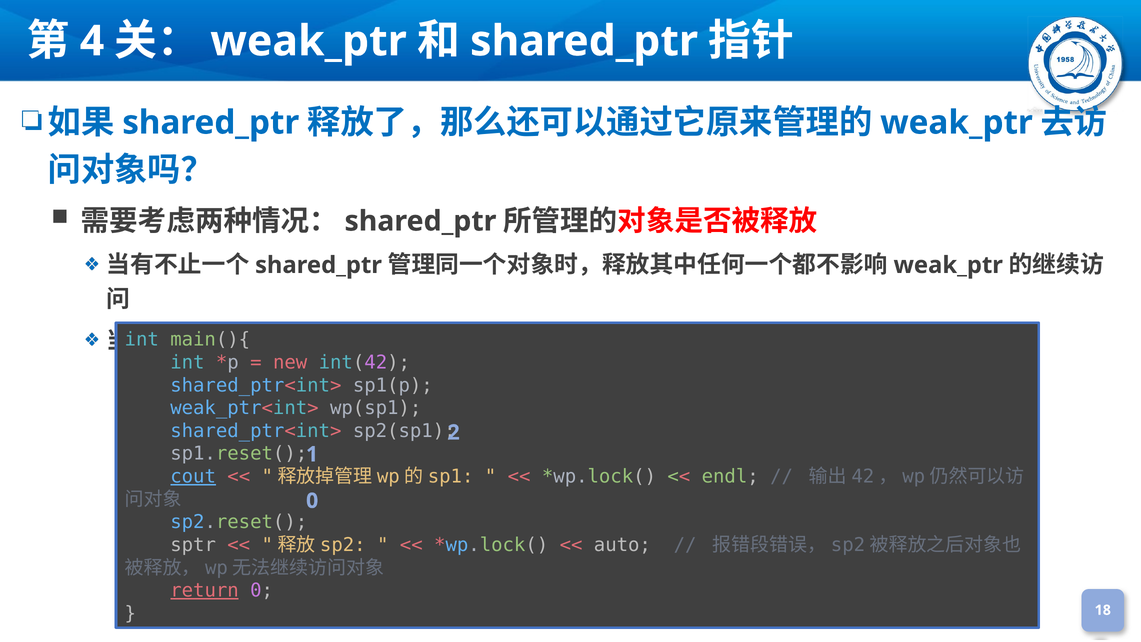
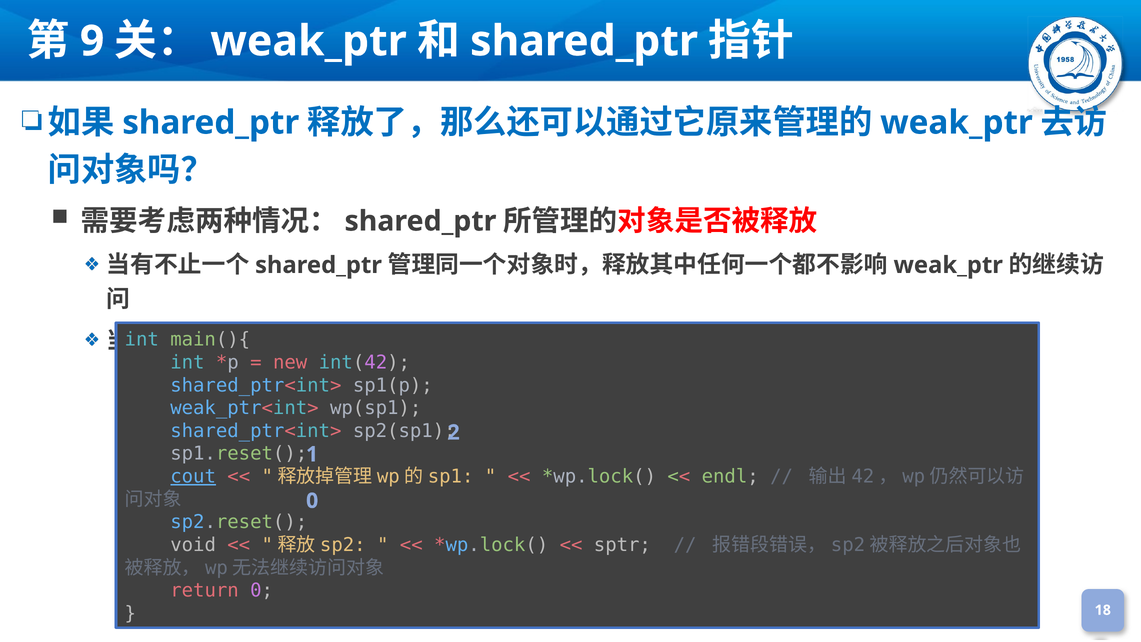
4: 4 -> 9
sptr: sptr -> void
auto: auto -> sptr
return underline: present -> none
